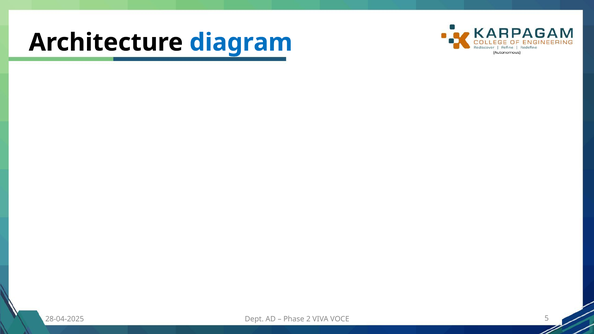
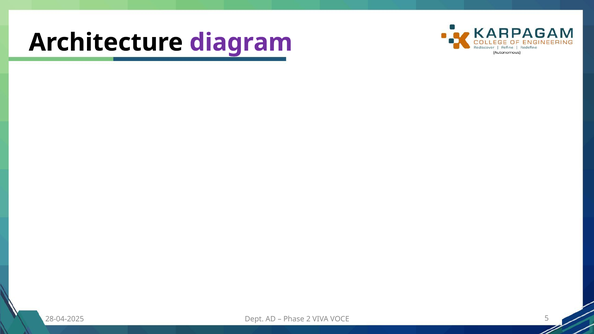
diagram colour: blue -> purple
